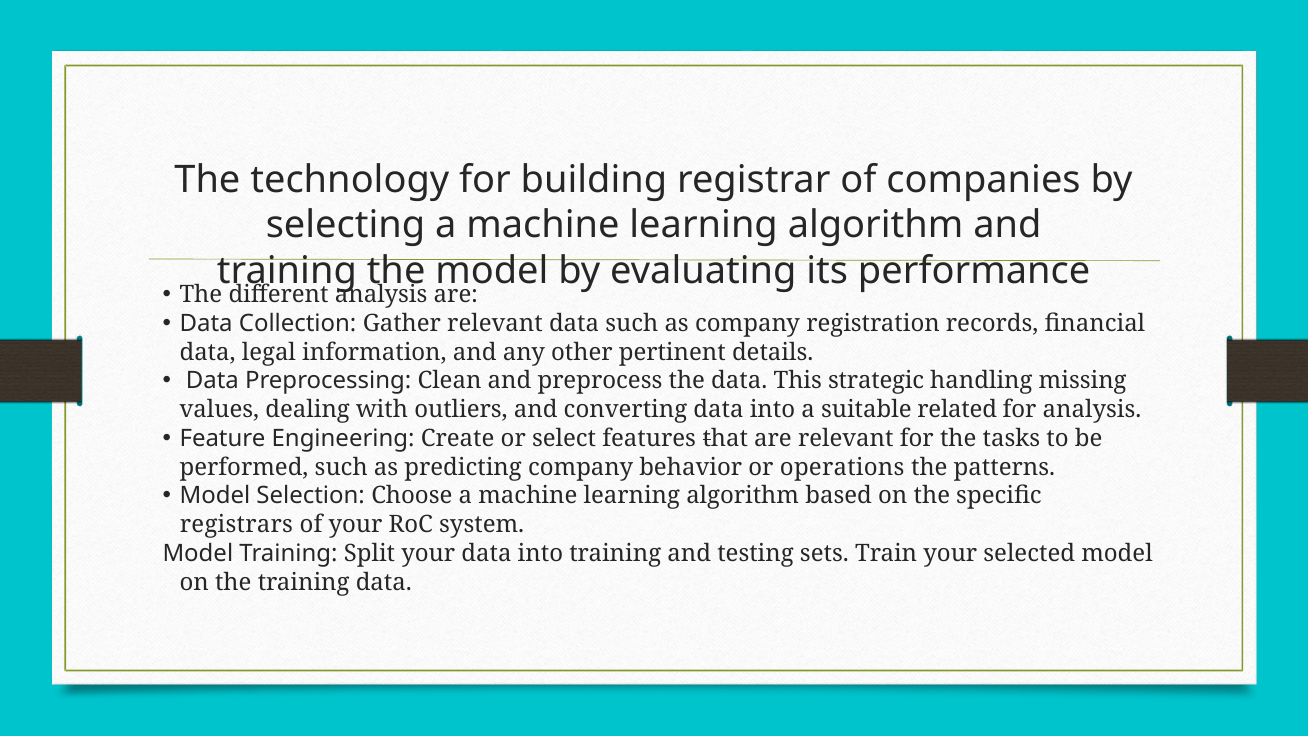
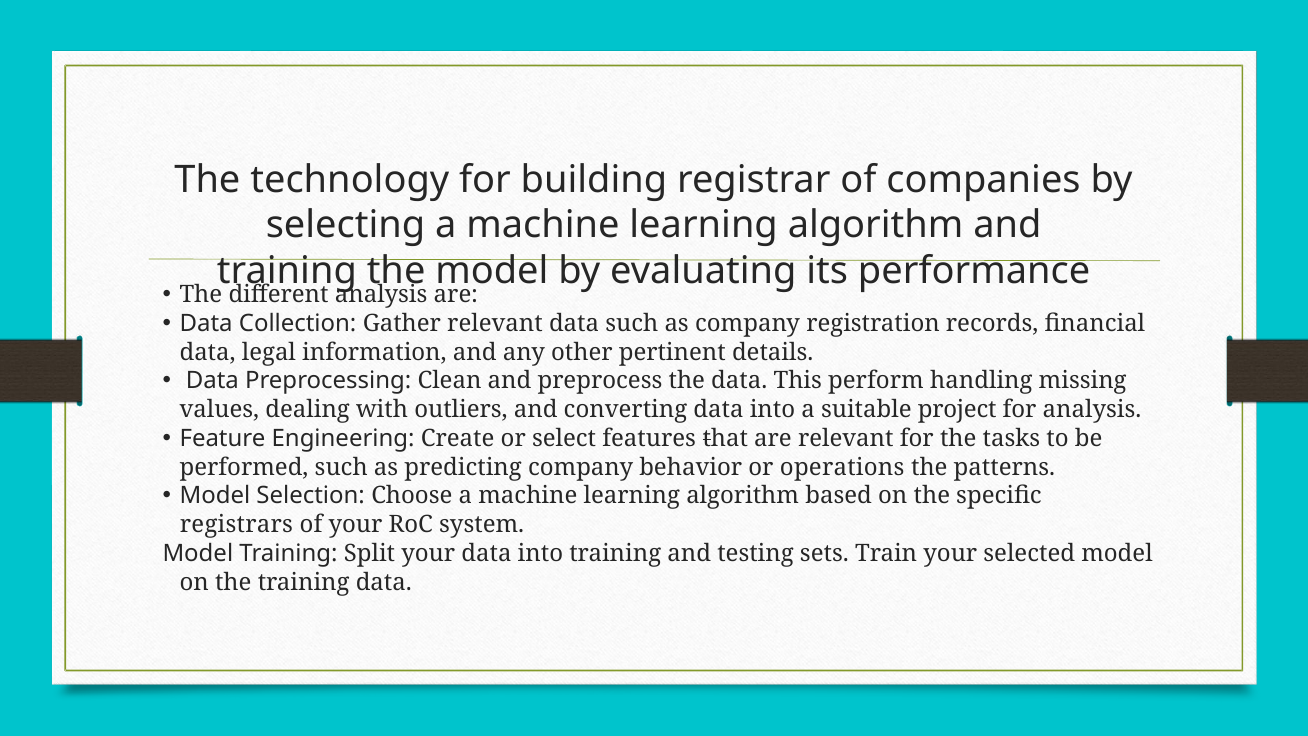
strategic: strategic -> perform
related: related -> project
